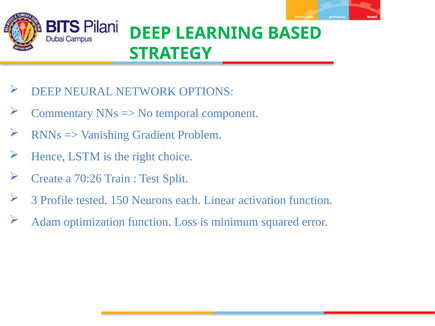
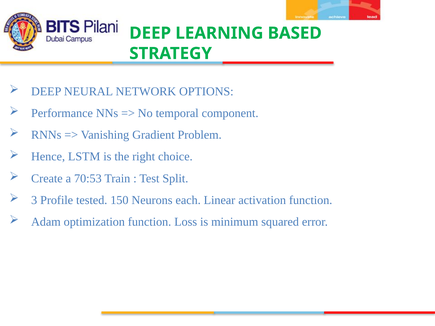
Commentary: Commentary -> Performance
70:26: 70:26 -> 70:53
